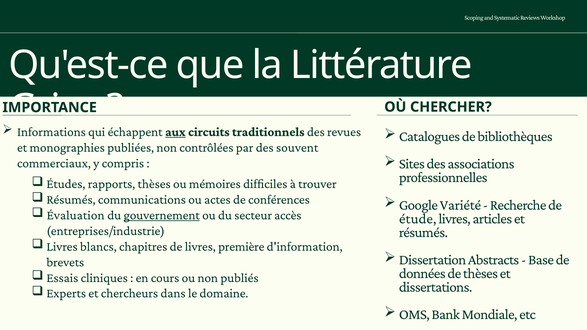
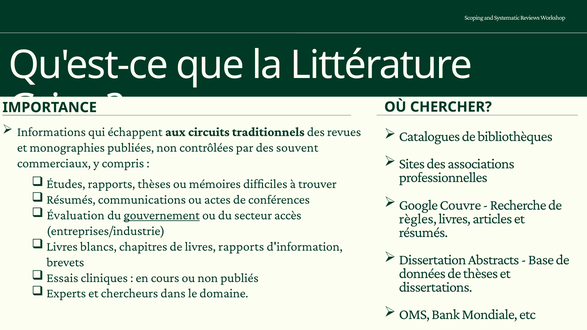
aux underline: present -> none
Variété: Variété -> Couvre
étude: étude -> règles
livres première: première -> rapports
